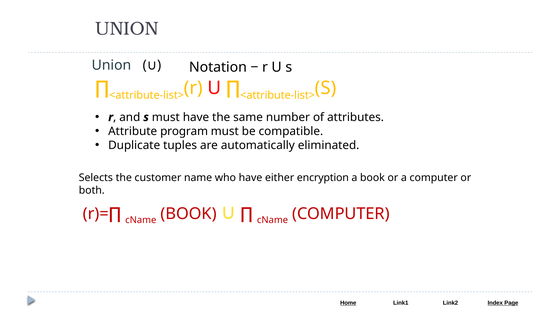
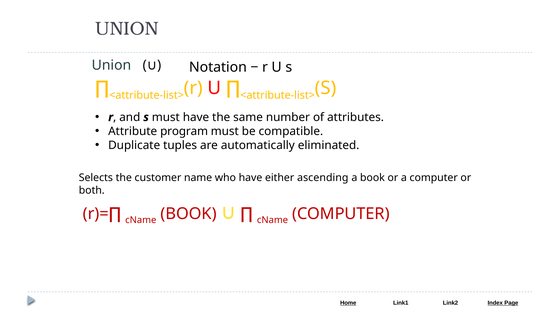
encryption: encryption -> ascending
